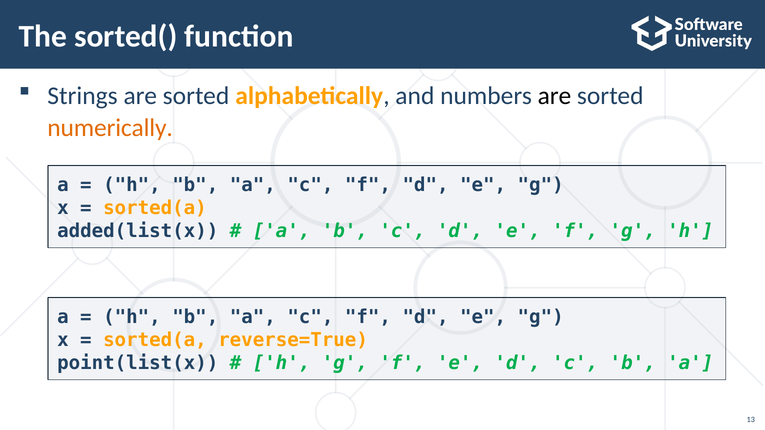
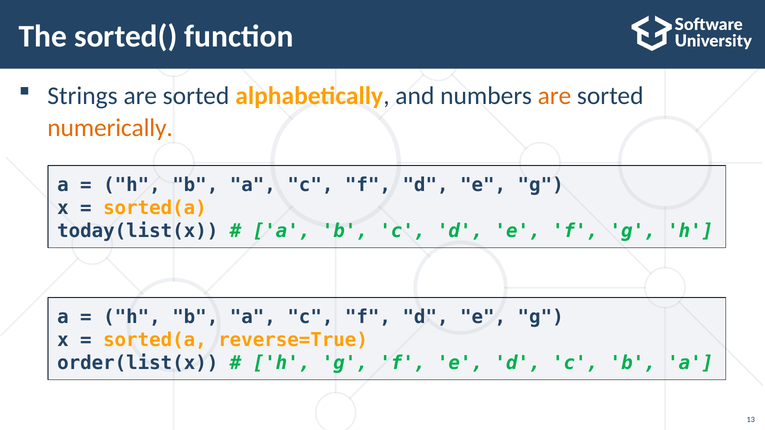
are at (554, 96) colour: black -> orange
added(list(x: added(list(x -> today(list(x
point(list(x: point(list(x -> order(list(x
